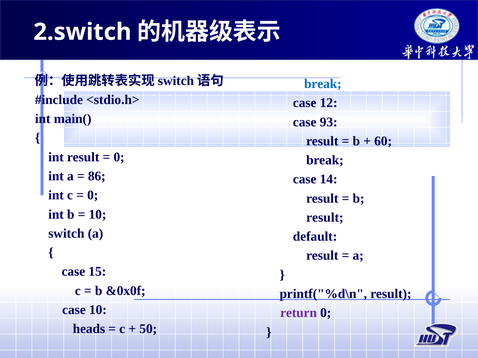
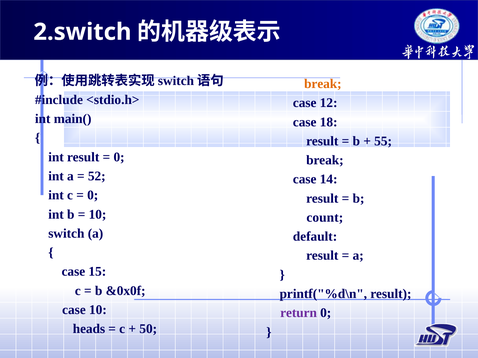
break at (323, 84) colour: blue -> orange
93: 93 -> 18
60: 60 -> 55
86: 86 -> 52
result at (325, 218): result -> count
